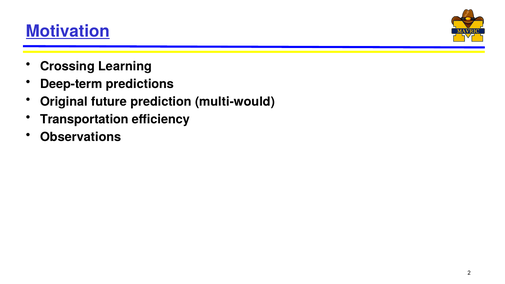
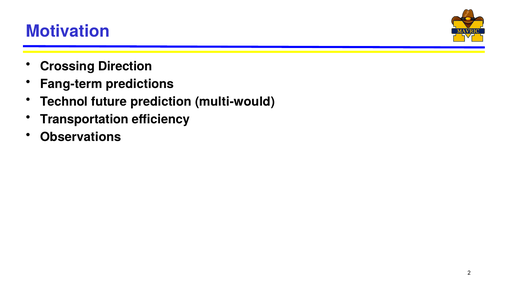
Motivation underline: present -> none
Learning: Learning -> Direction
Deep-term: Deep-term -> Fang-term
Original: Original -> Technol
